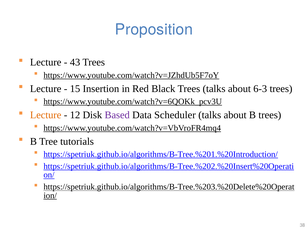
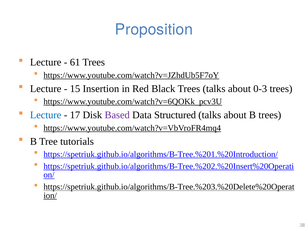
43: 43 -> 61
6-3: 6-3 -> 0-3
Lecture at (46, 115) colour: orange -> blue
12: 12 -> 17
Scheduler: Scheduler -> Structured
